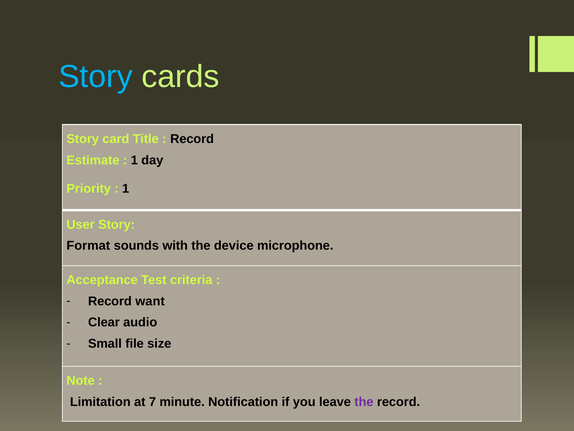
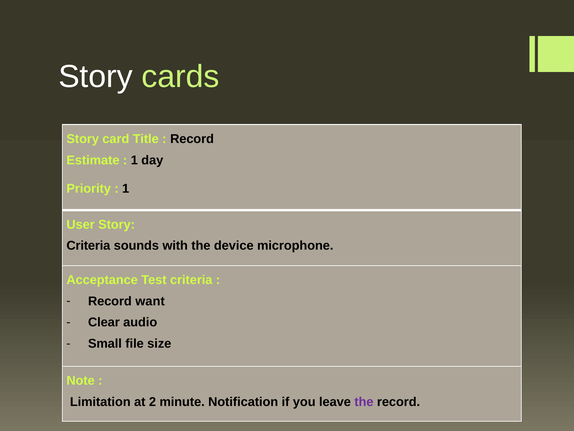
Story at (96, 77) colour: light blue -> white
Format at (88, 245): Format -> Criteria
7: 7 -> 2
